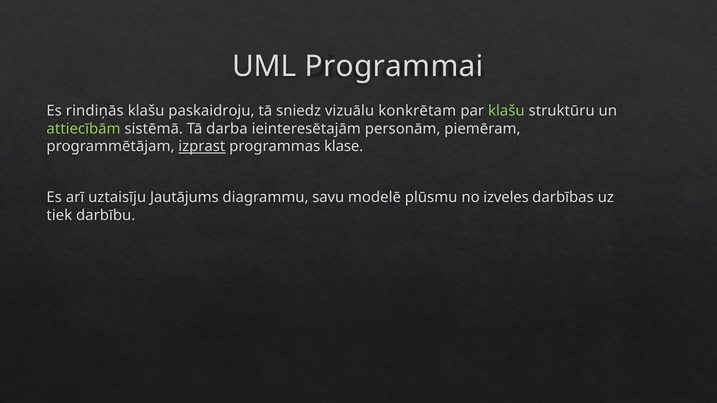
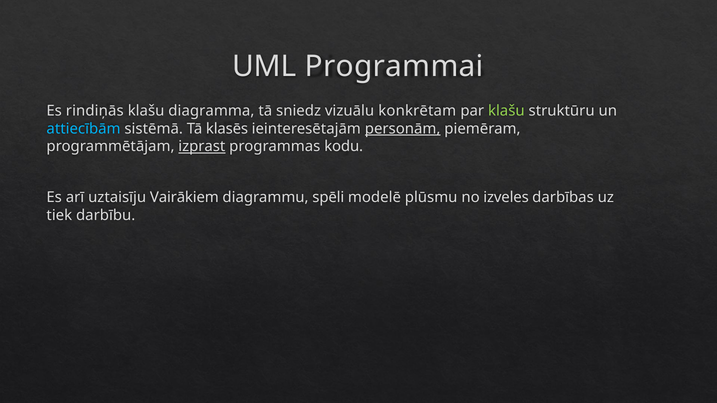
paskaidroju: paskaidroju -> diagramma
attiecībām colour: light green -> light blue
darba: darba -> klasēs
personām underline: none -> present
klase: klase -> kodu
Jautājums: Jautājums -> Vairākiem
savu: savu -> spēli
